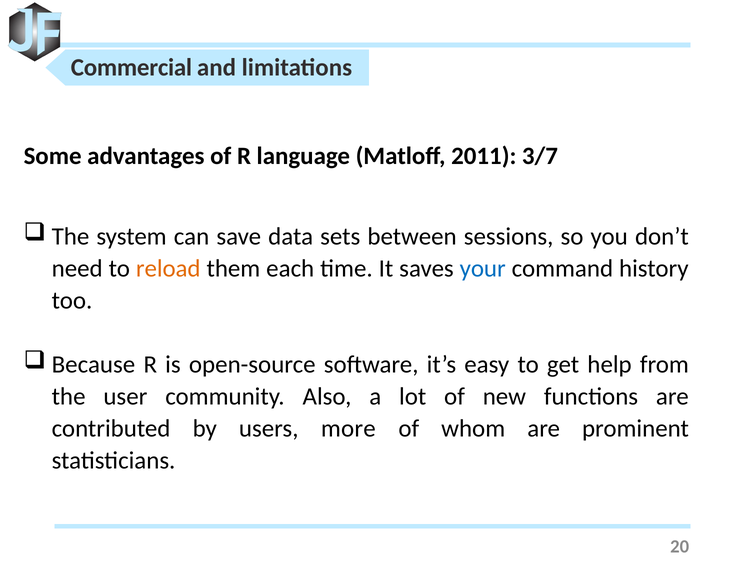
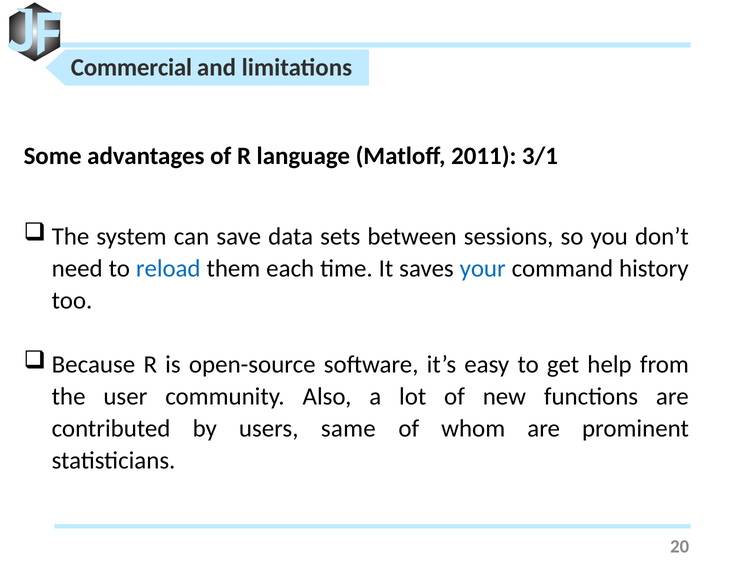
3/7: 3/7 -> 3/1
reload colour: orange -> blue
more: more -> same
